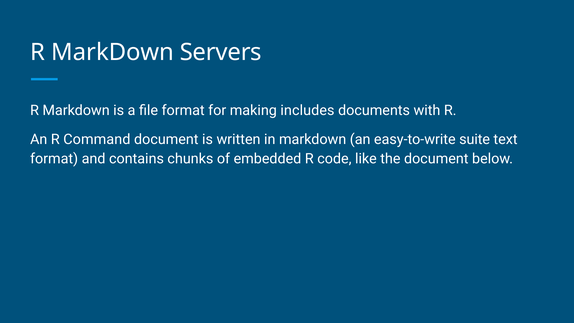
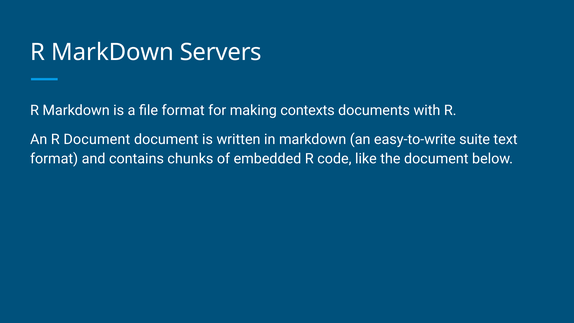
includes: includes -> contexts
R Command: Command -> Document
